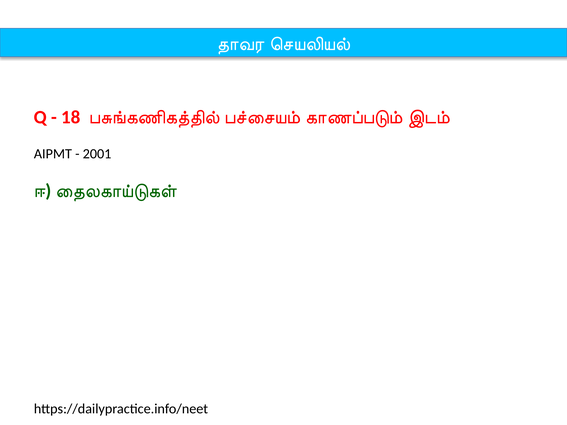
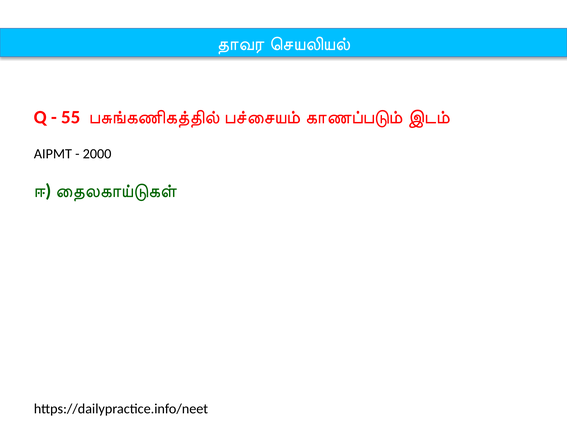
18: 18 -> 55
2001: 2001 -> 2000
